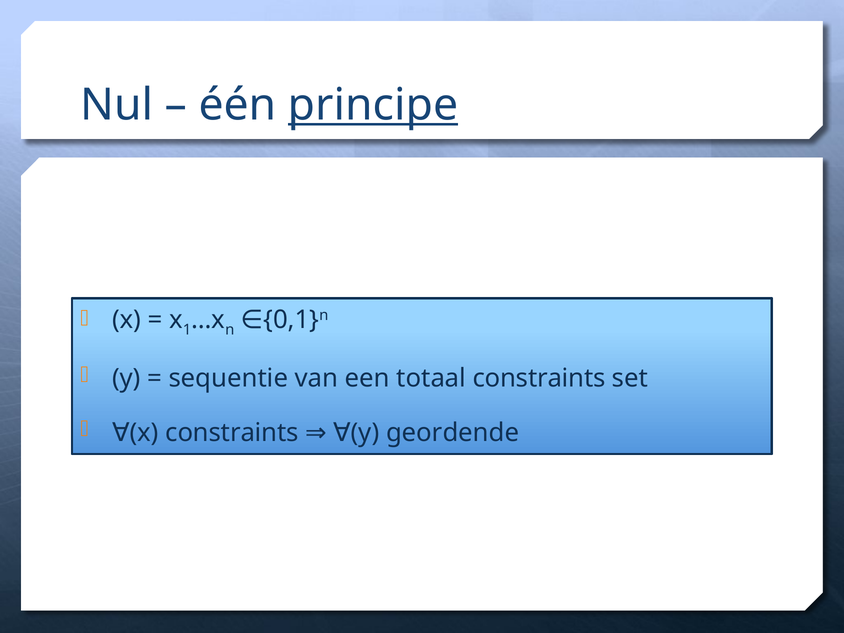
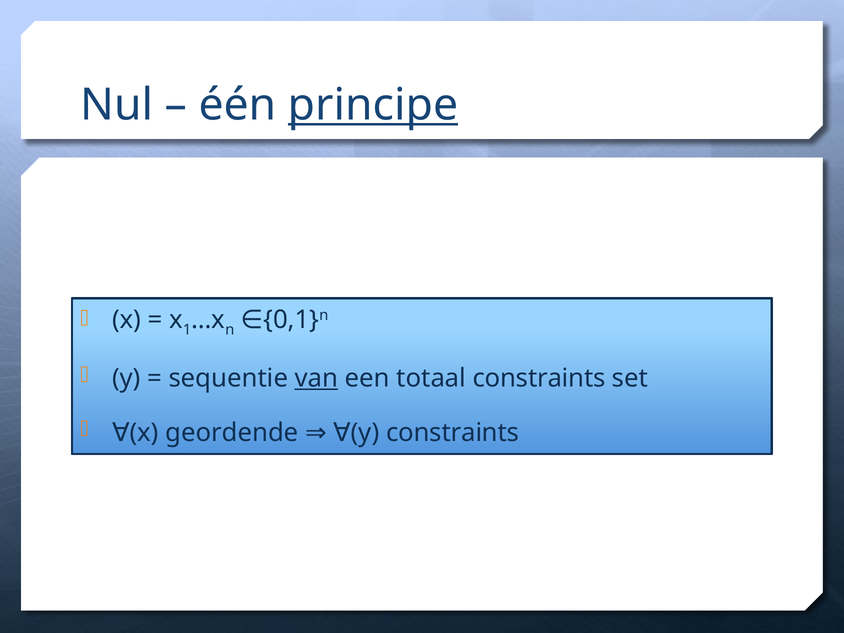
van underline: none -> present
x constraints: constraints -> geordende
y geordende: geordende -> constraints
